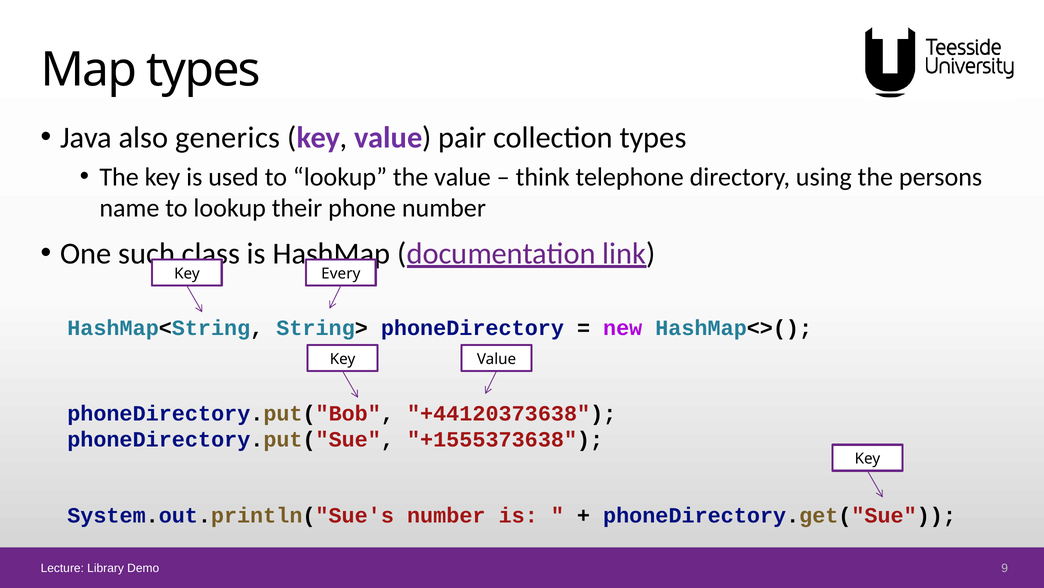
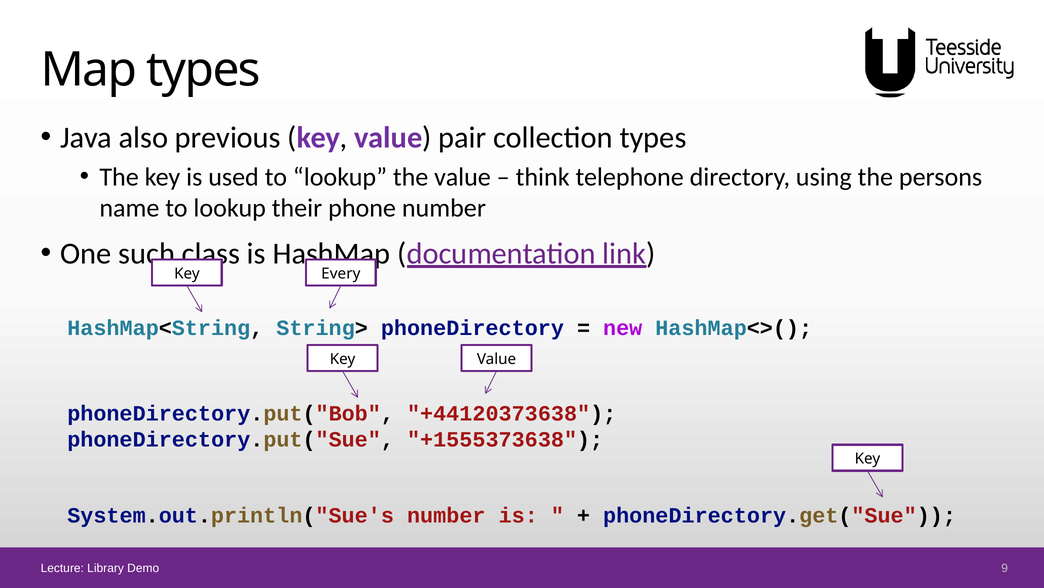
generics: generics -> previous
